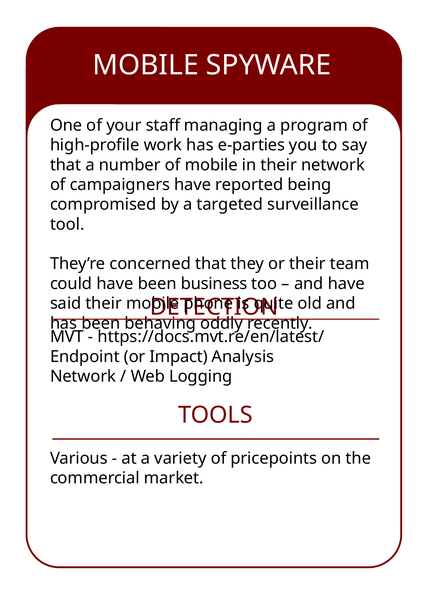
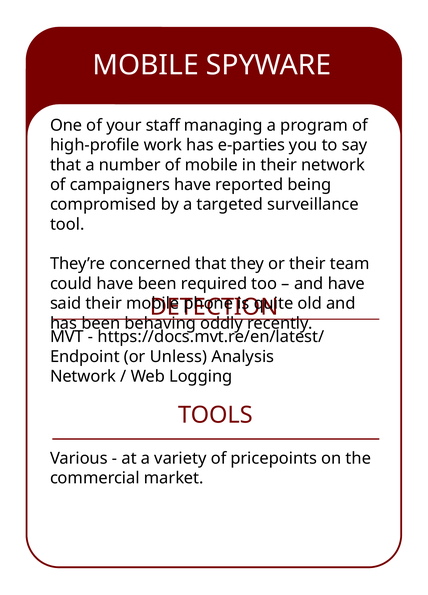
business: business -> required
Impact: Impact -> Unless
